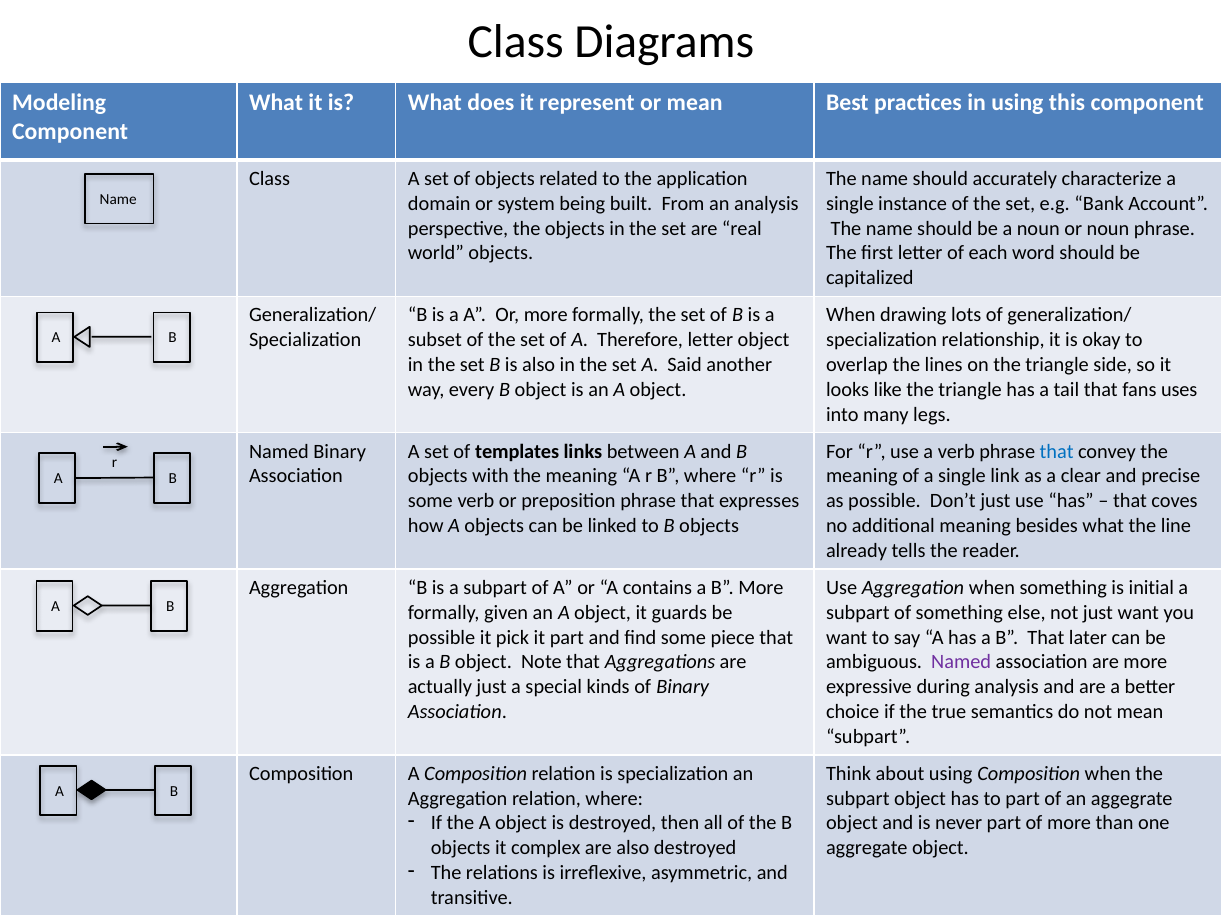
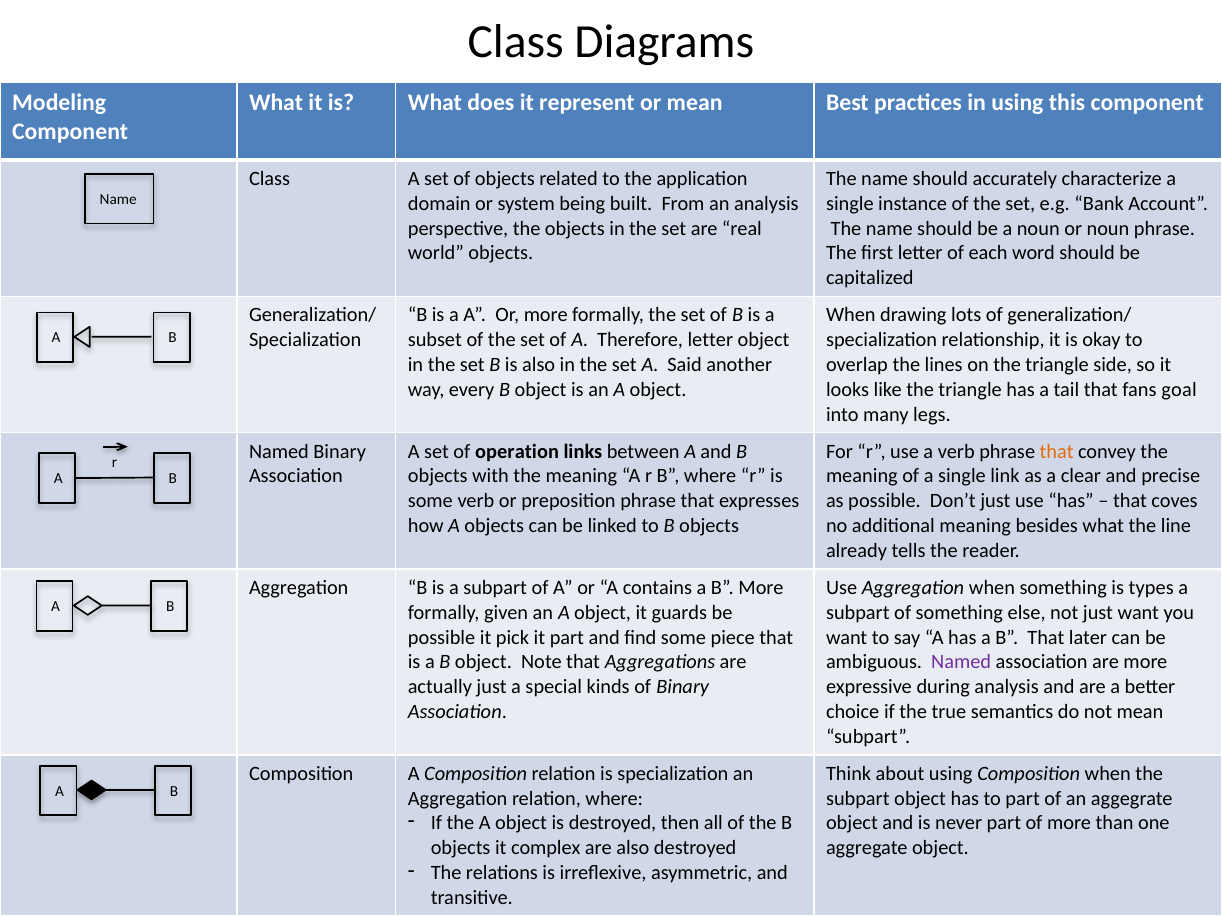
uses: uses -> goal
templates: templates -> operation
that at (1057, 452) colour: blue -> orange
initial: initial -> types
